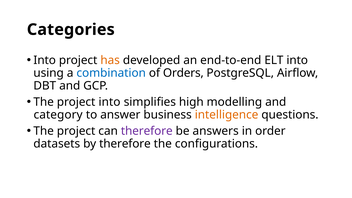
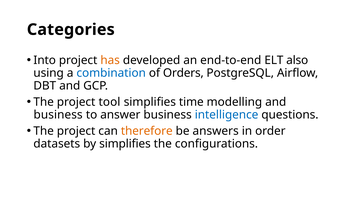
ELT into: into -> also
project into: into -> tool
high: high -> time
category at (58, 115): category -> business
intelligence colour: orange -> blue
therefore at (147, 131) colour: purple -> orange
by therefore: therefore -> simplifies
